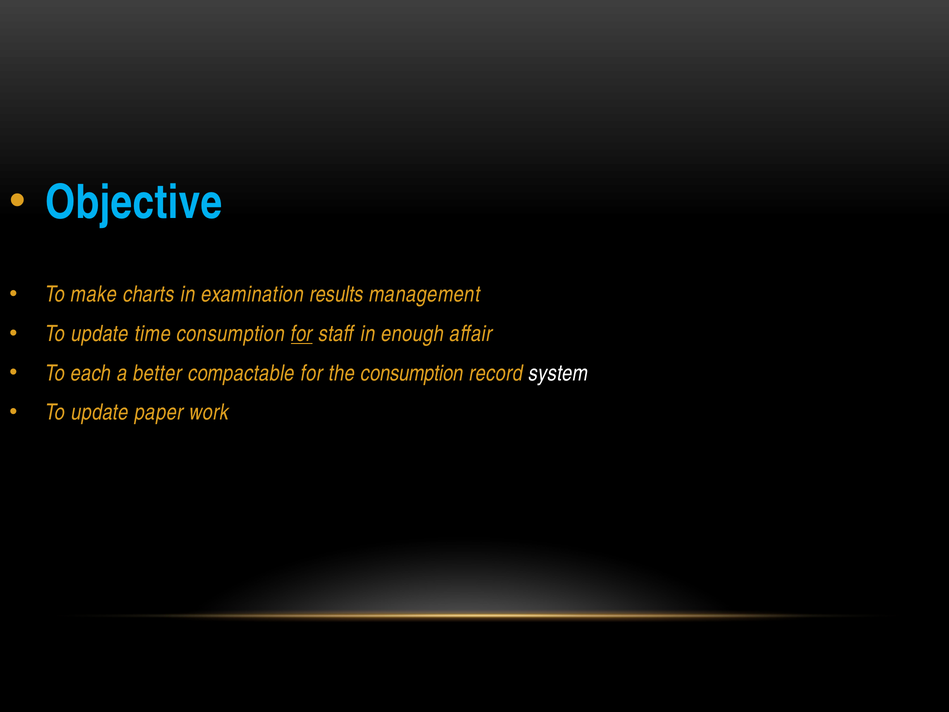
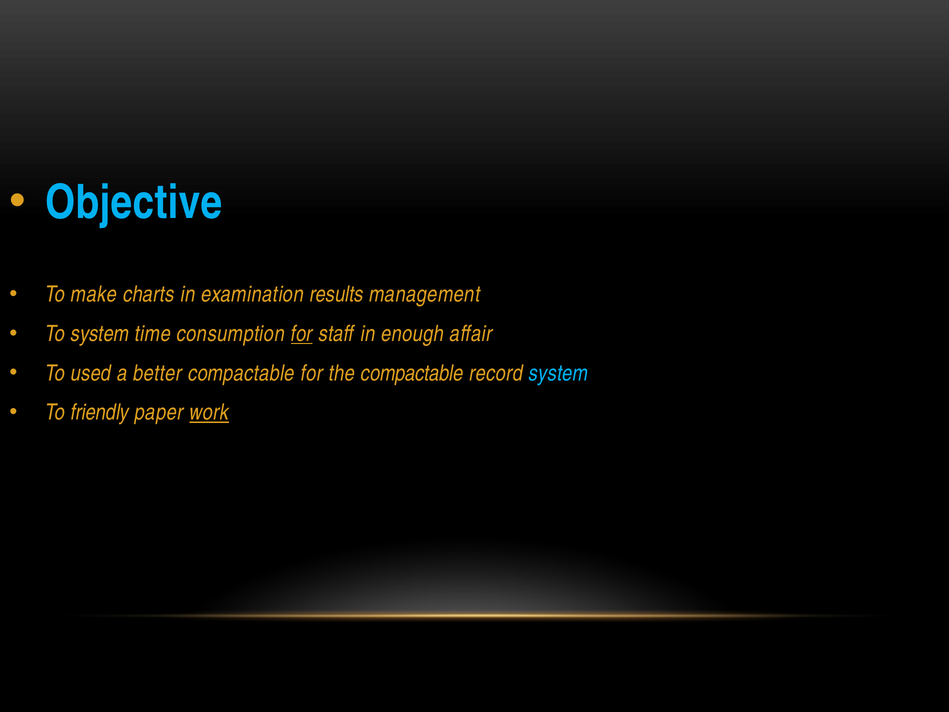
update at (100, 334): update -> system
each: each -> used
the consumption: consumption -> compactable
system at (558, 373) colour: white -> light blue
update at (100, 412): update -> friendly
work underline: none -> present
